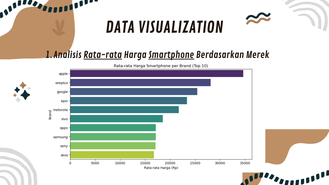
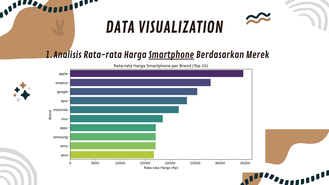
Rata-rata underline: present -> none
